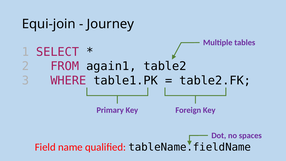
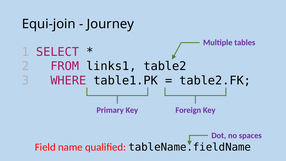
again1: again1 -> links1
